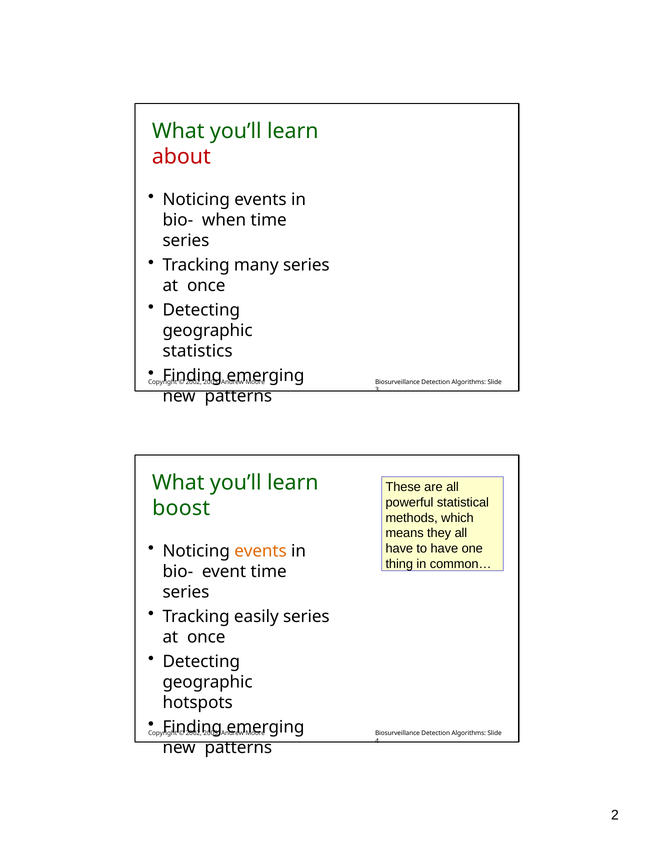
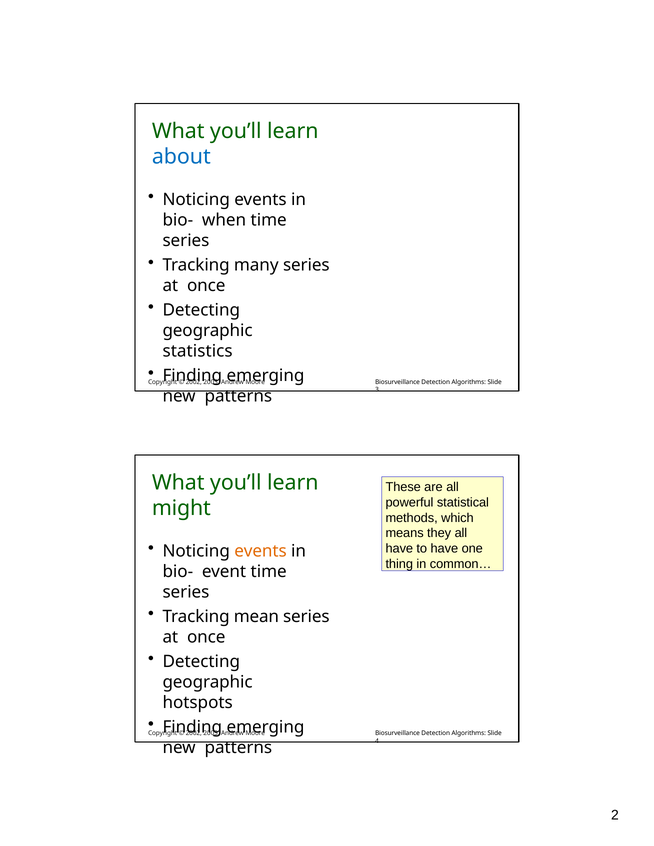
about colour: red -> blue
boost: boost -> might
easily: easily -> mean
